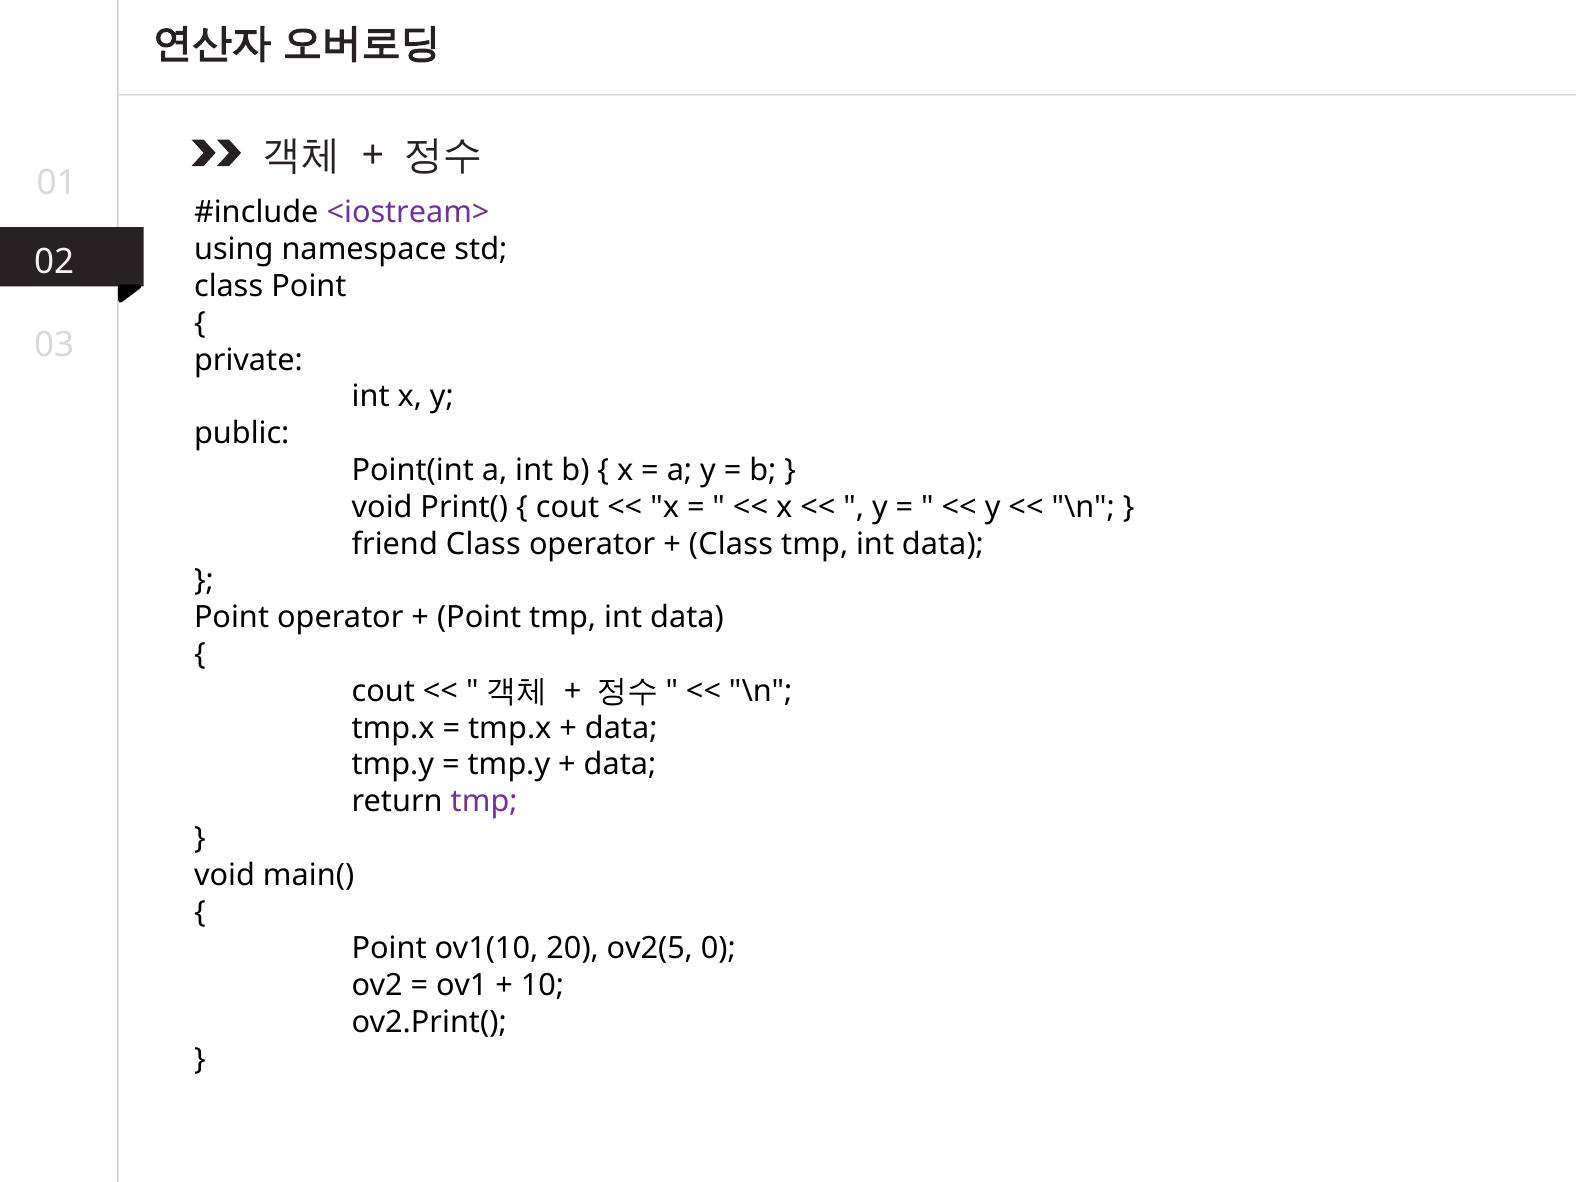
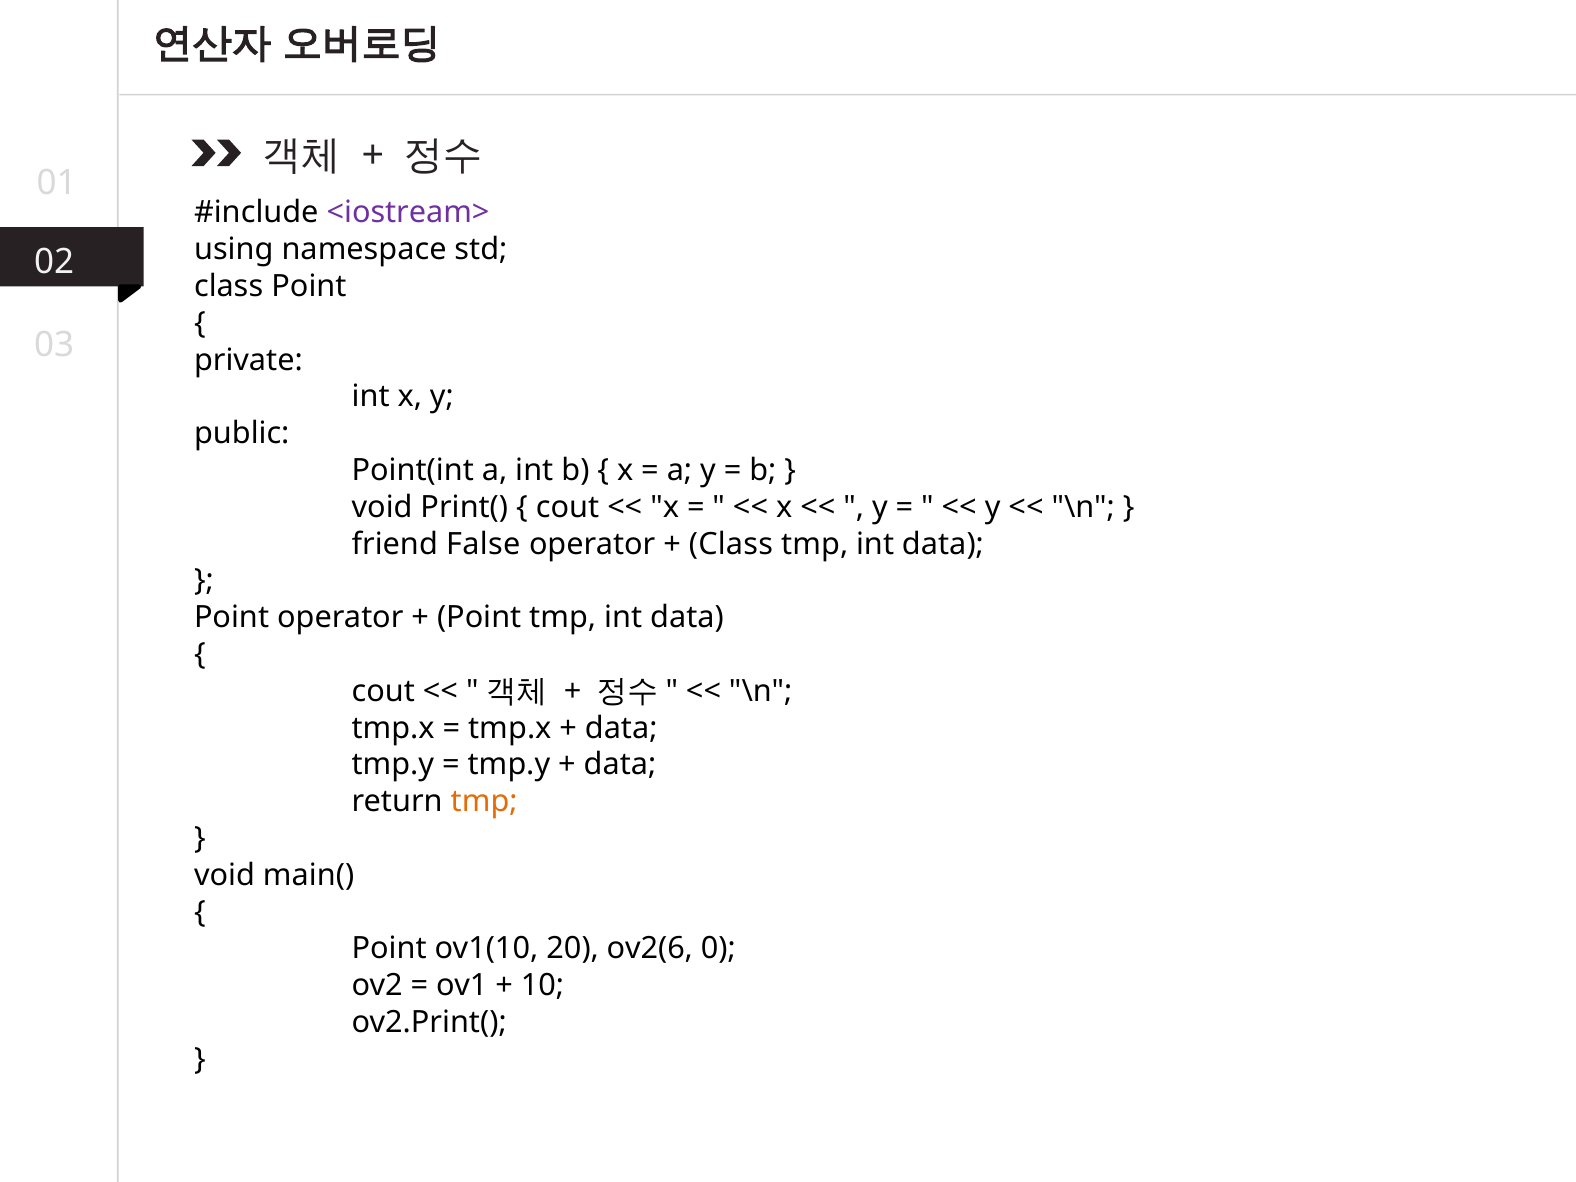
friend Class: Class -> False
tmp at (484, 802) colour: purple -> orange
ov2(5: ov2(5 -> ov2(6
